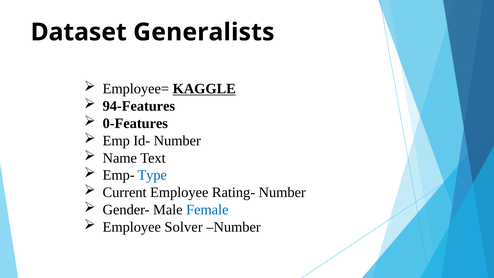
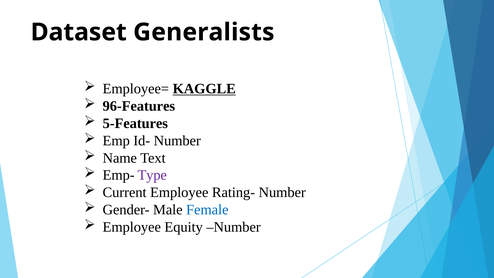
94-Features: 94-Features -> 96-Features
0-Features: 0-Features -> 5-Features
Type colour: blue -> purple
Solver: Solver -> Equity
